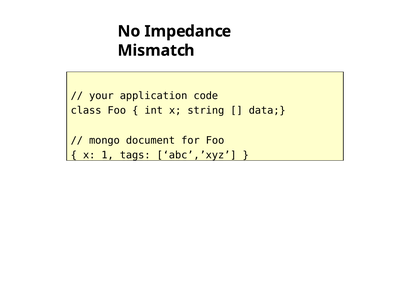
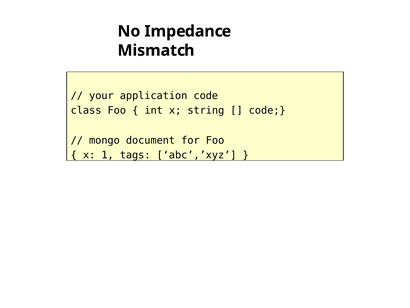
data at (267, 110): data -> code
